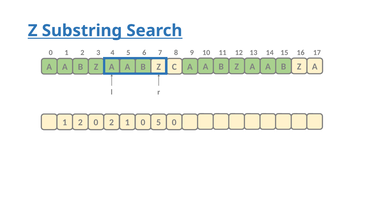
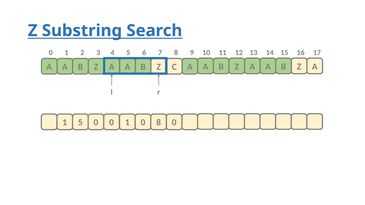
A 1 2: 2 -> 5
0 2: 2 -> 0
0 5: 5 -> 8
